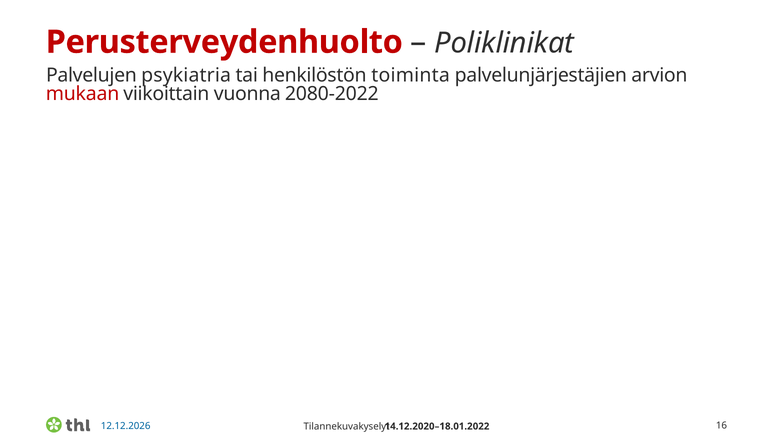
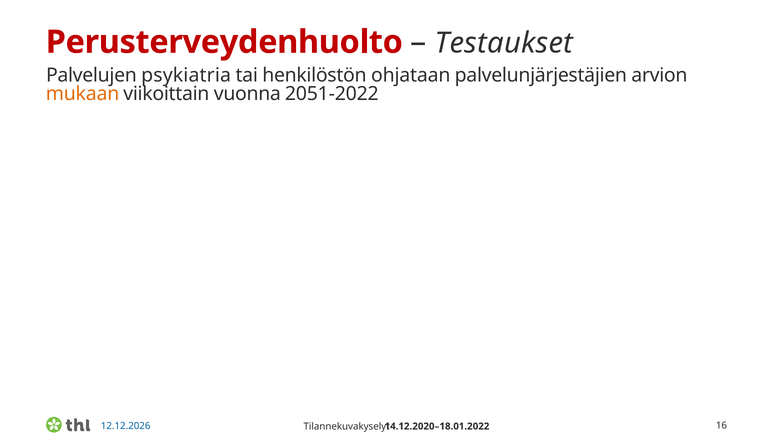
Poliklinikat: Poliklinikat -> Testaukset
toiminta: toiminta -> ohjataan
mukaan colour: red -> orange
2080-2022: 2080-2022 -> 2051-2022
